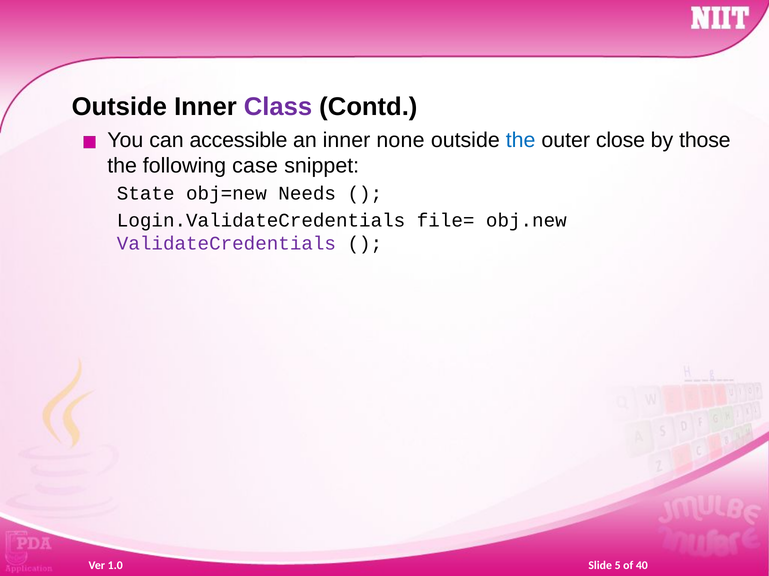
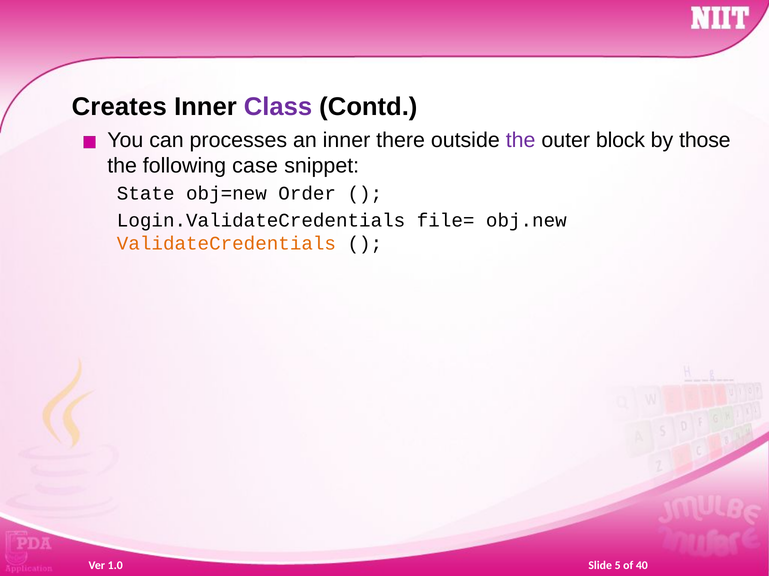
Outside at (119, 107): Outside -> Creates
accessible: accessible -> processes
none: none -> there
the at (521, 140) colour: blue -> purple
close: close -> block
Needs: Needs -> Order
ValidateCredentials colour: purple -> orange
